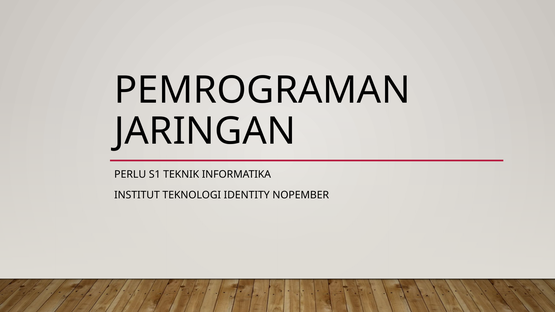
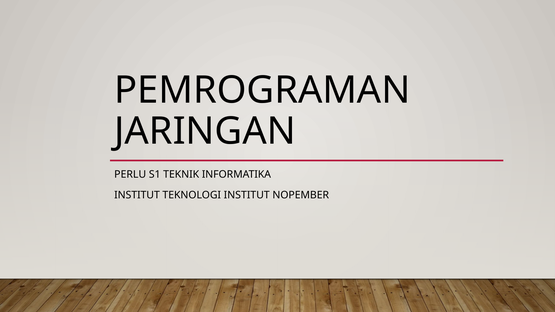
TEKNOLOGI IDENTITY: IDENTITY -> INSTITUT
